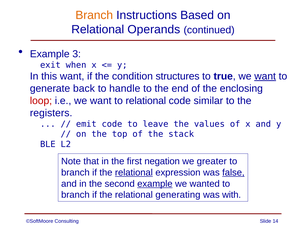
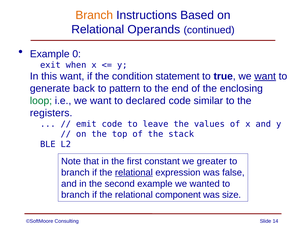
3: 3 -> 0
structures: structures -> statement
handle: handle -> pattern
loop colour: red -> green
to relational: relational -> declared
negation: negation -> constant
false underline: present -> none
example at (155, 184) underline: present -> none
generating: generating -> component
with: with -> size
